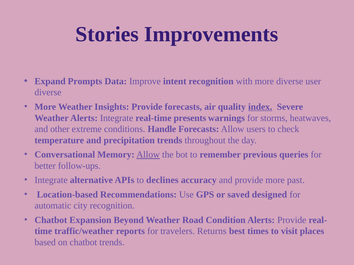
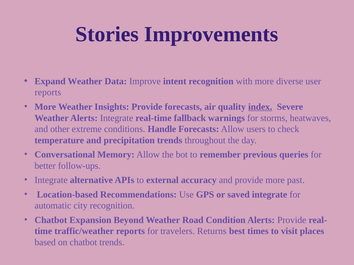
Expand Prompts: Prompts -> Weather
diverse at (48, 93): diverse -> reports
presents: presents -> fallback
Allow at (148, 155) underline: present -> none
declines: declines -> external
saved designed: designed -> integrate
